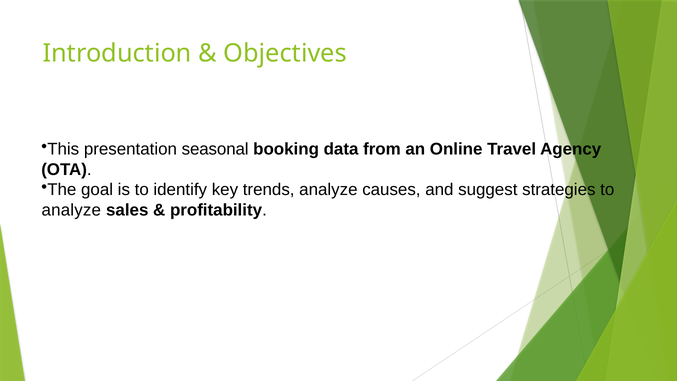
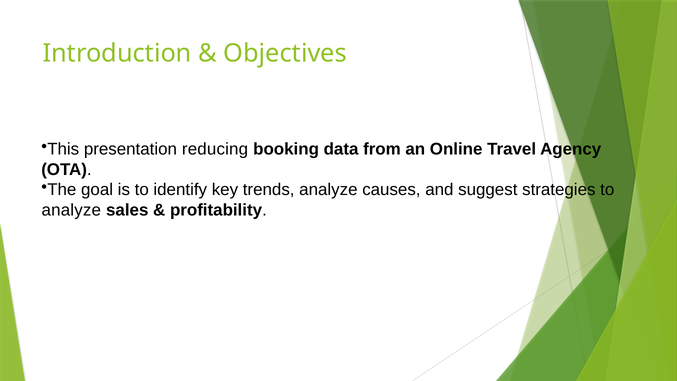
seasonal: seasonal -> reducing
